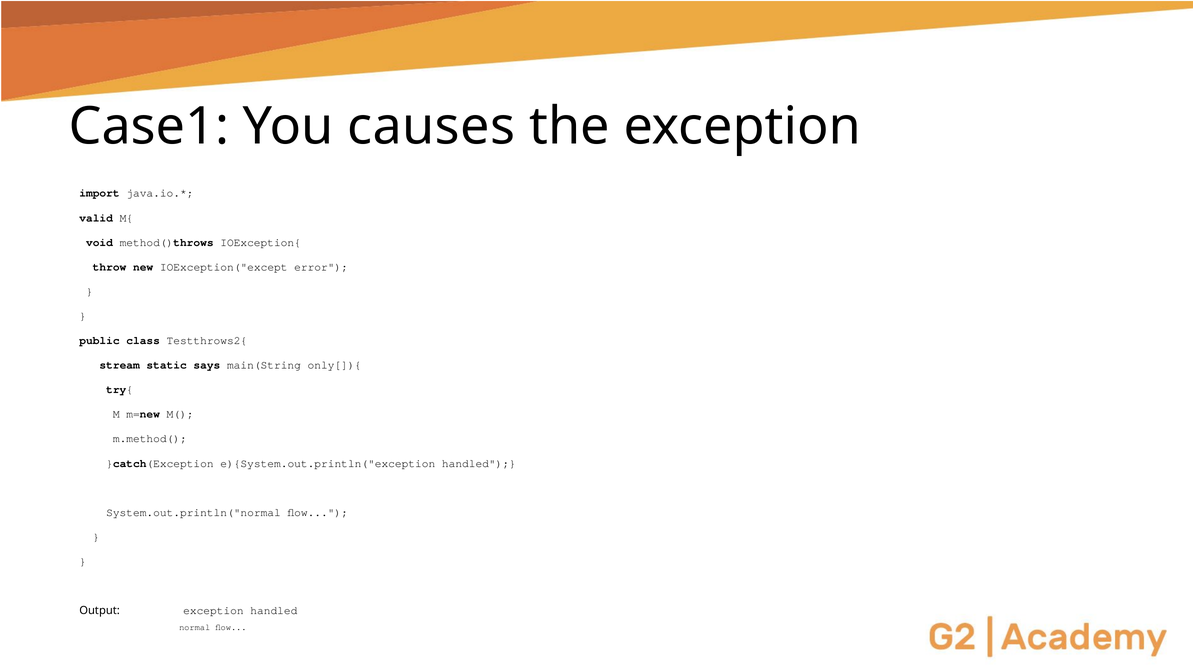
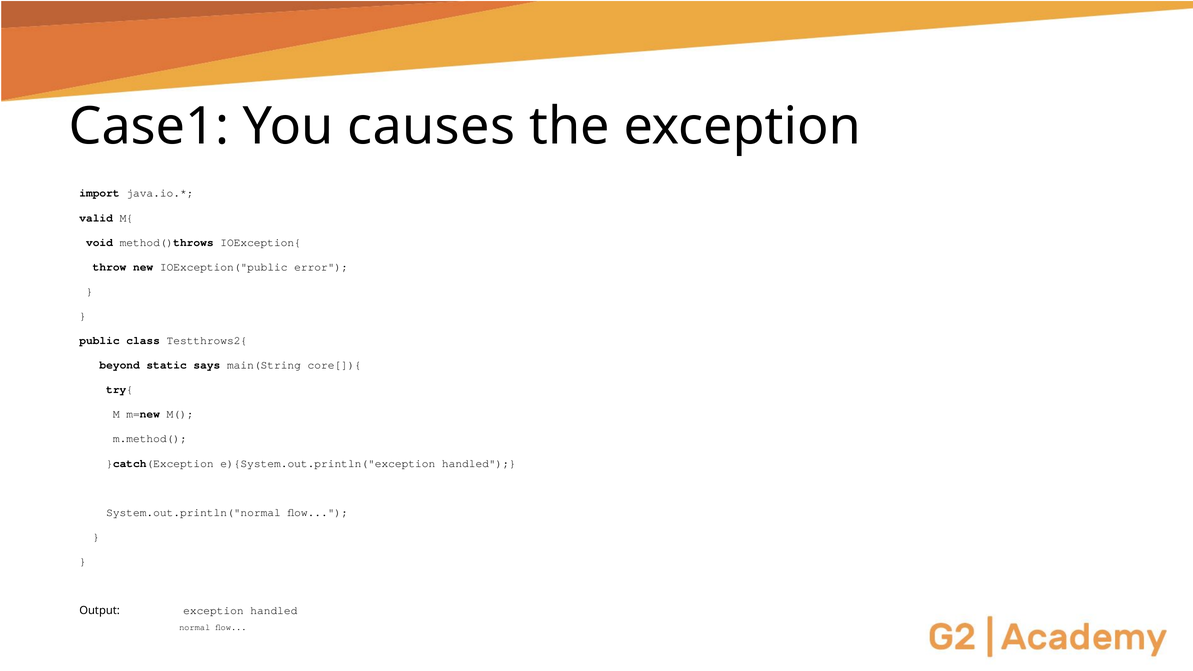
IOException("except: IOException("except -> IOException("public
stream: stream -> beyond
only[]){: only[]){ -> core[]){
